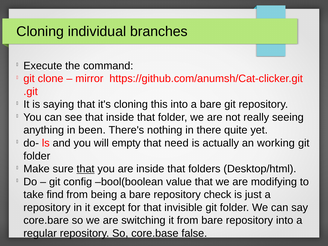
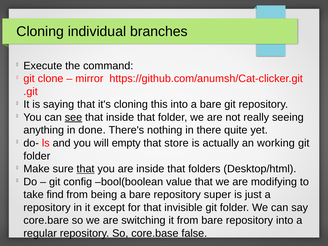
see underline: none -> present
been: been -> done
need: need -> store
check: check -> super
